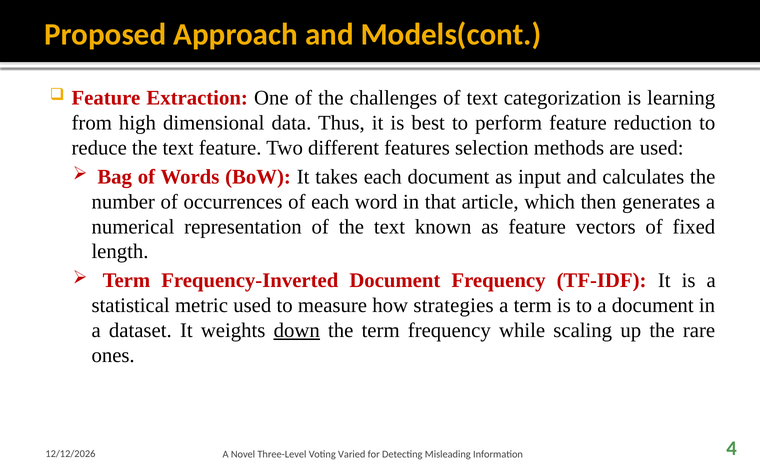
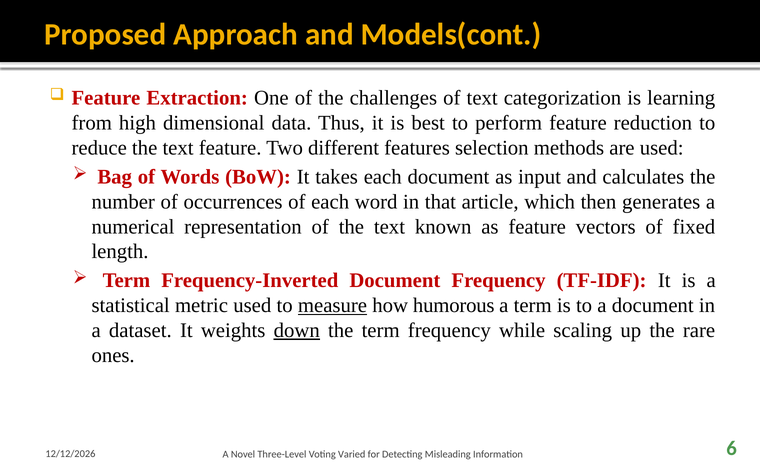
measure underline: none -> present
strategies: strategies -> humorous
4: 4 -> 6
